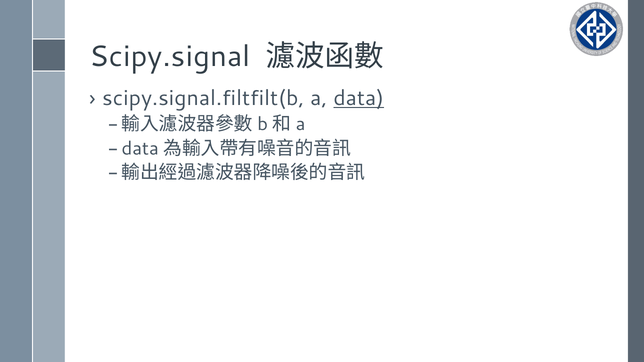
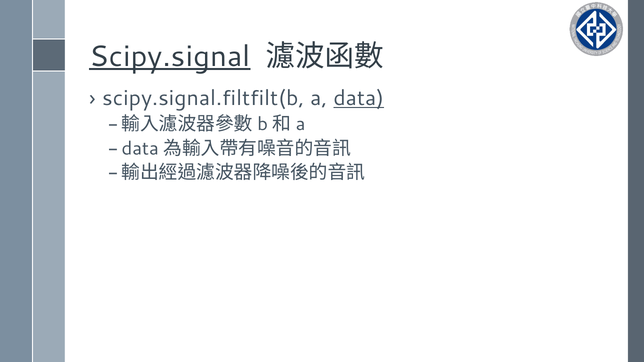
Scipy.signal underline: none -> present
